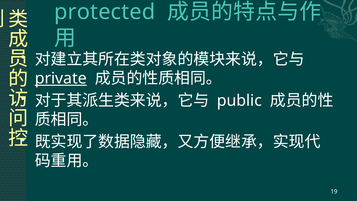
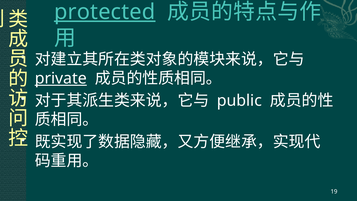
protected underline: none -> present
